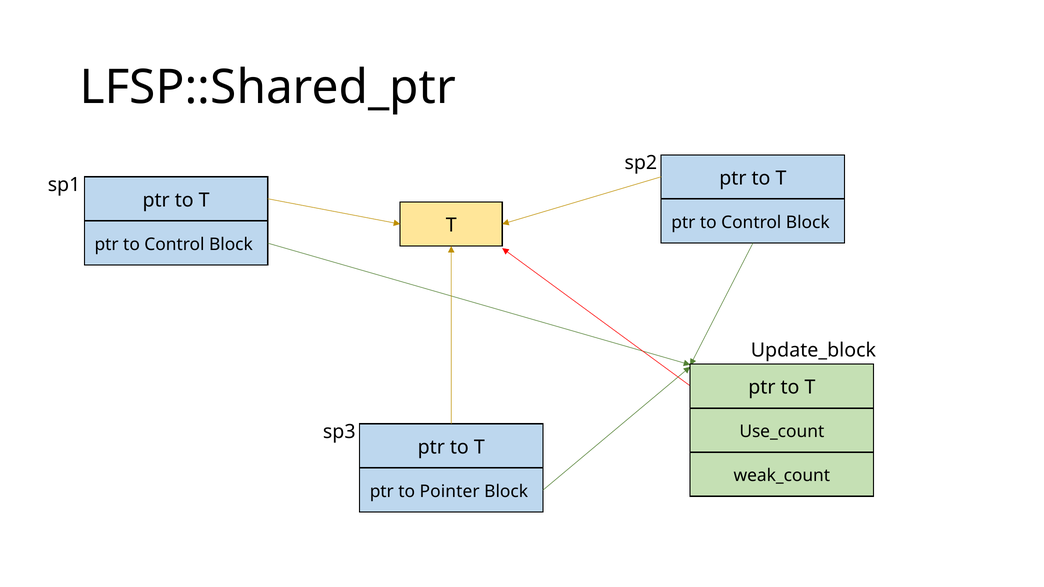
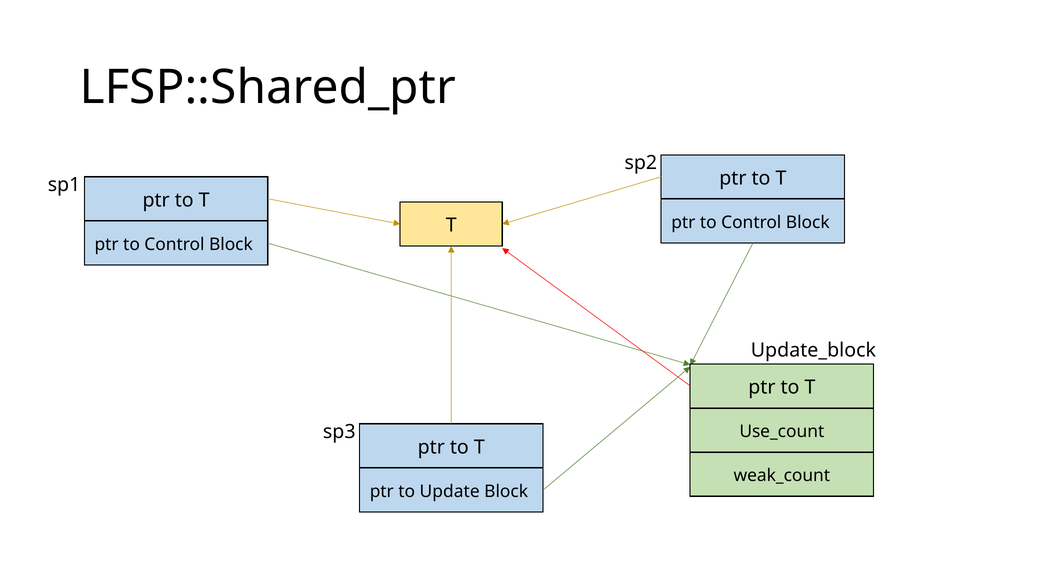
Pointer: Pointer -> Update
